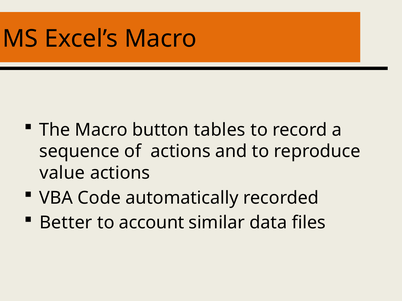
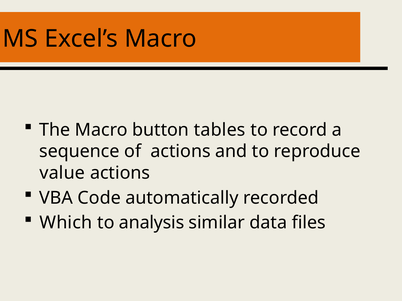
Better: Better -> Which
account: account -> analysis
